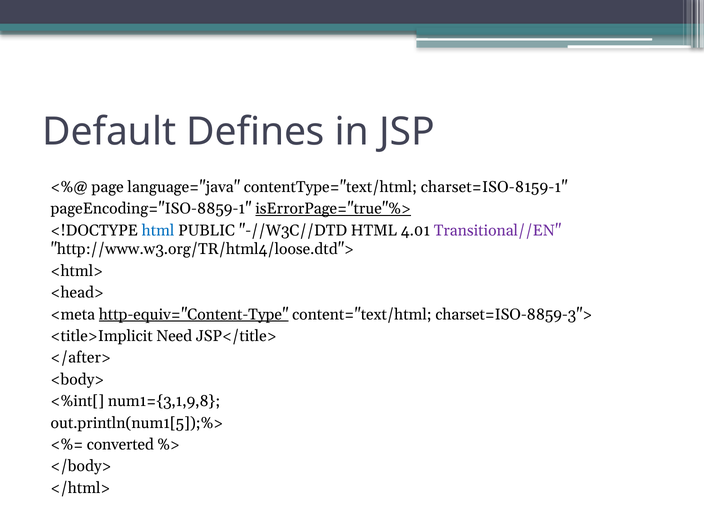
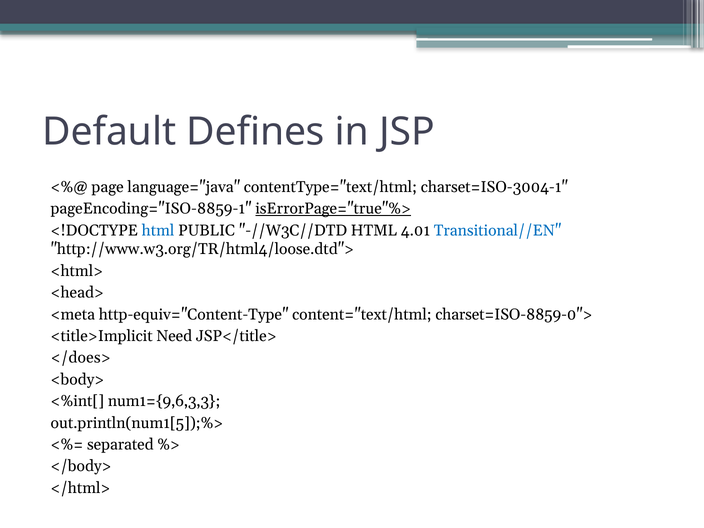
charset=ISO-8159-1: charset=ISO-8159-1 -> charset=ISO-3004-1
Transitional//EN colour: purple -> blue
http-equiv="Content-Type underline: present -> none
charset=ISO-8859-3">: charset=ISO-8859-3"> -> charset=ISO-8859-0">
</after>: </after> -> </does>
num1={3,1,9,8: num1={3,1,9,8 -> num1={9,6,3,3
converted: converted -> separated
